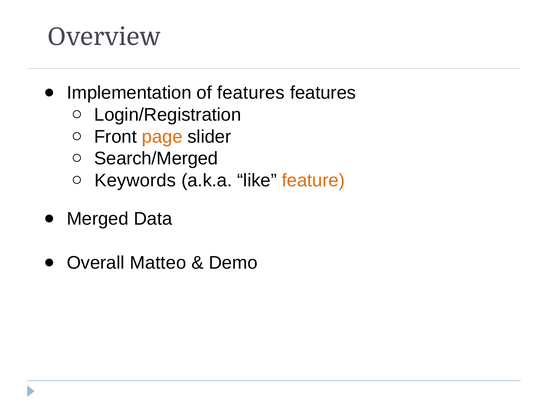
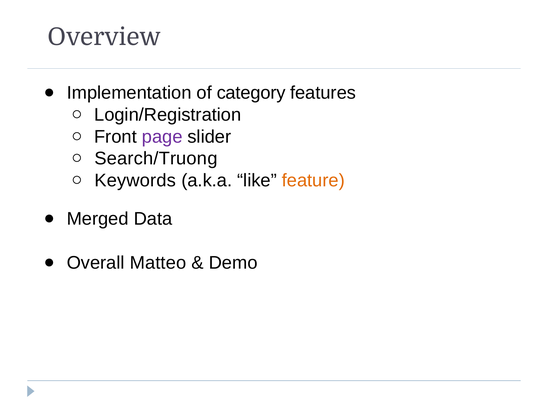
of features: features -> category
page colour: orange -> purple
Search/Merged: Search/Merged -> Search/Truong
